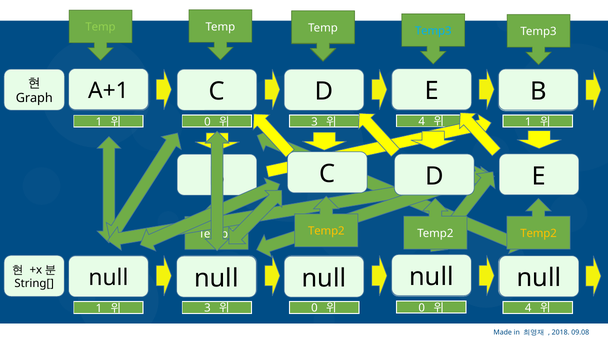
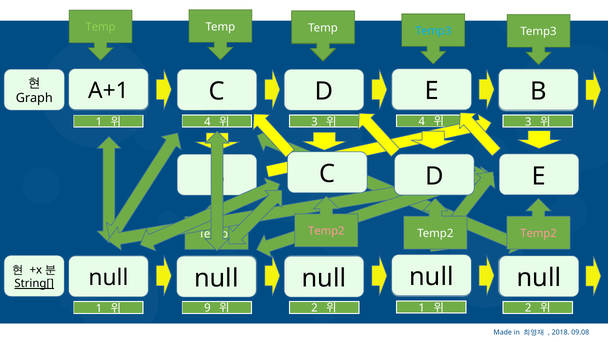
0 at (207, 122): 0 -> 4
1 at (528, 122): 1 -> 3
Temp2 at (326, 231) colour: yellow -> pink
Temp2 at (539, 233) colour: yellow -> pink
String[ underline: none -> present
3 at (207, 308): 3 -> 9
0 at (315, 308): 0 -> 2
0 at (422, 308): 0 -> 1
4 at (528, 308): 4 -> 2
